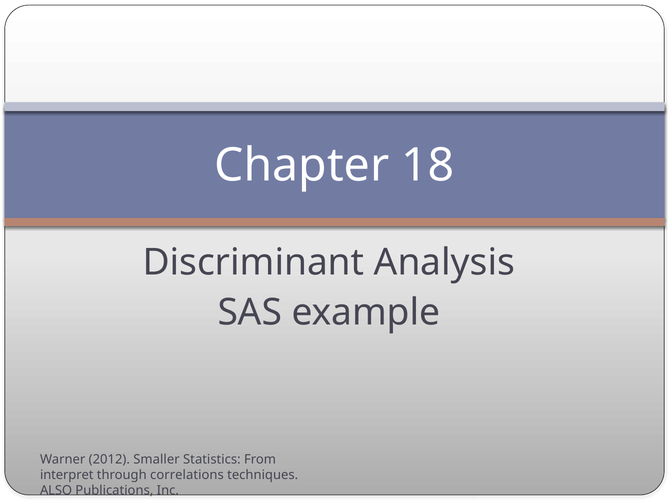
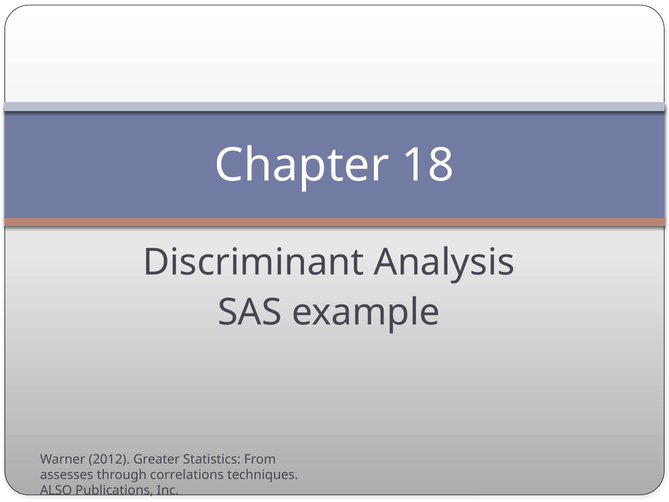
Smaller: Smaller -> Greater
interpret: interpret -> assesses
